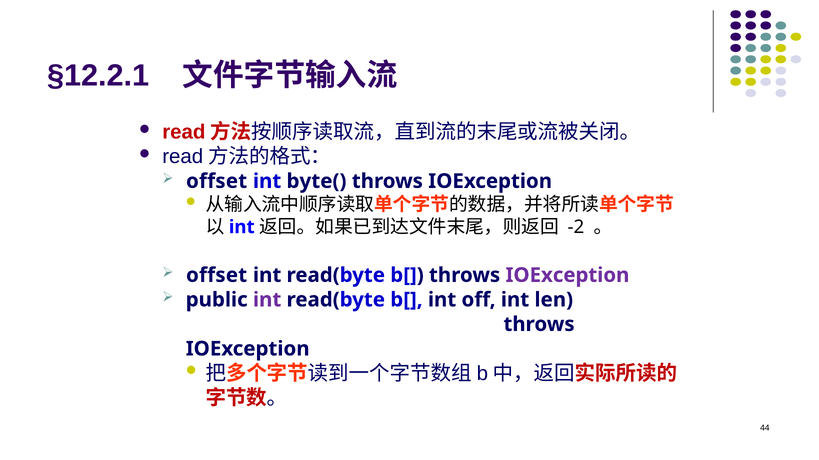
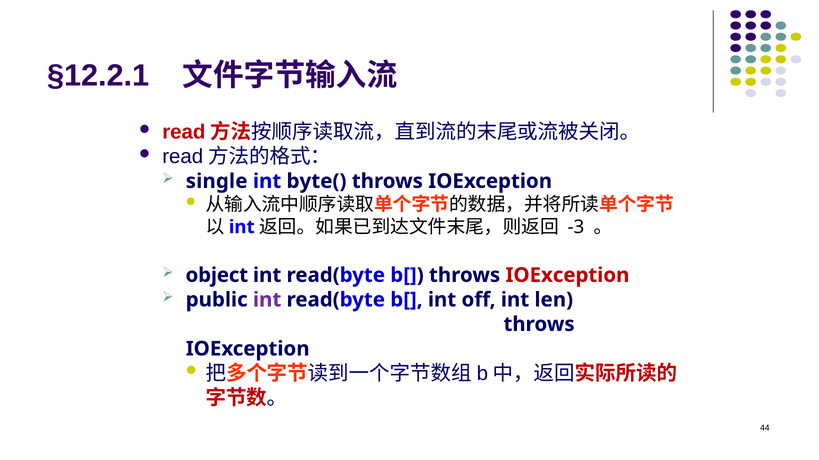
offset at (217, 181): offset -> single
-2: -2 -> -3
offset at (217, 276): offset -> object
IOException at (567, 276) colour: purple -> red
